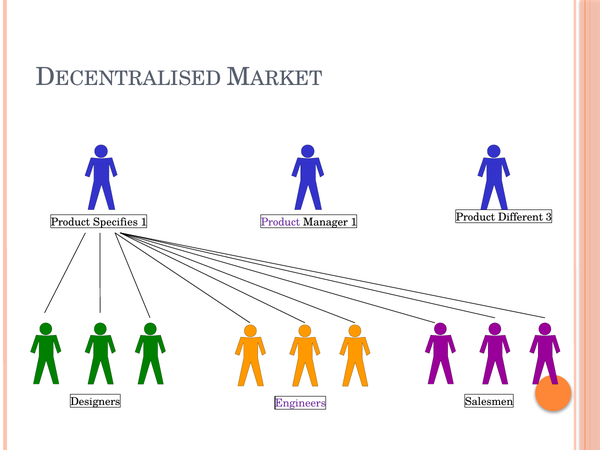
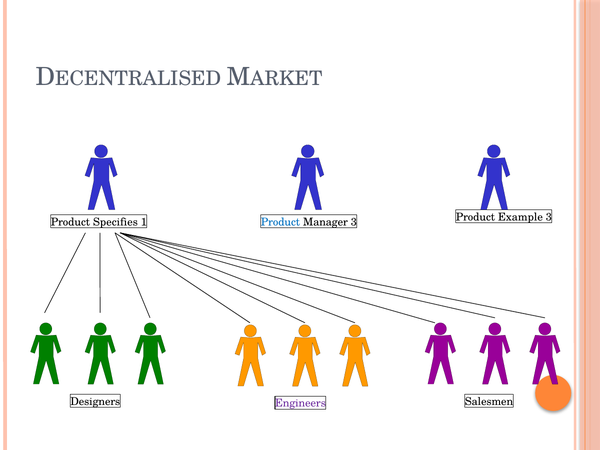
Product at (281, 222) colour: purple -> blue
Manager 1: 1 -> 3
Different: Different -> Example
